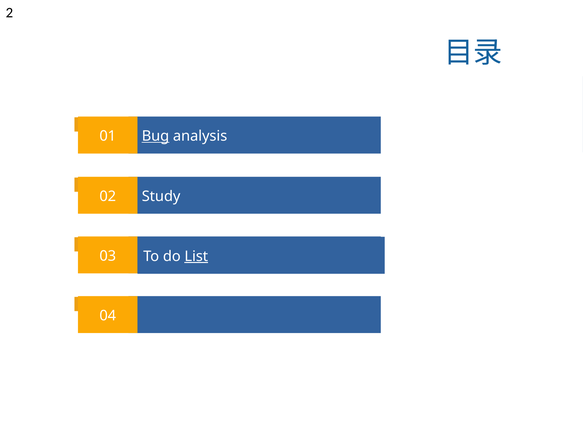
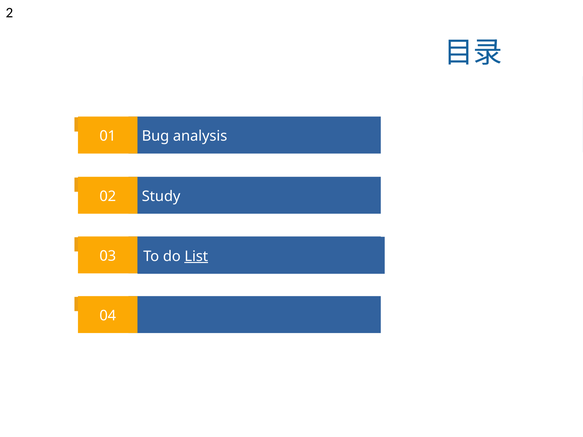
Bug underline: present -> none
